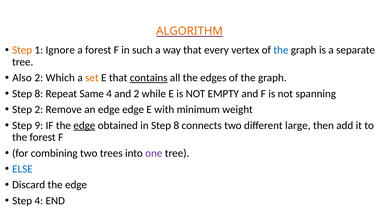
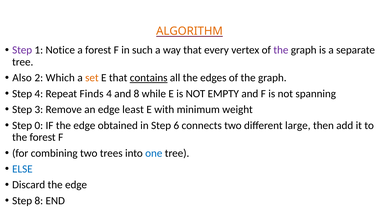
Step at (22, 50) colour: orange -> purple
Ignore: Ignore -> Notice
the at (281, 50) colour: blue -> purple
8 at (39, 94): 8 -> 4
Same: Same -> Finds
and 2: 2 -> 8
Step 2: 2 -> 3
edge edge: edge -> least
9: 9 -> 0
edge at (84, 125) underline: present -> none
in Step 8: 8 -> 6
one colour: purple -> blue
Step 4: 4 -> 8
